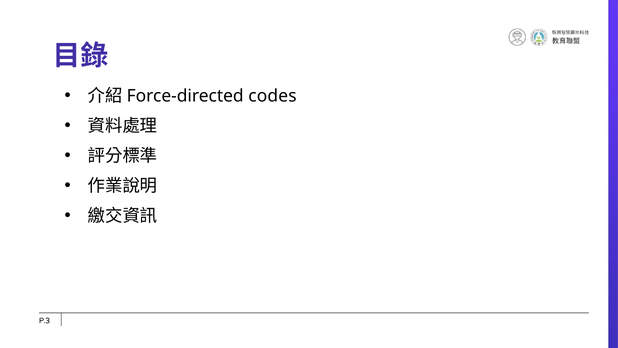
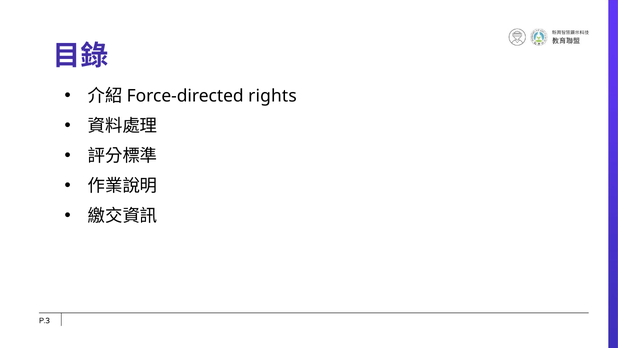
codes: codes -> rights
